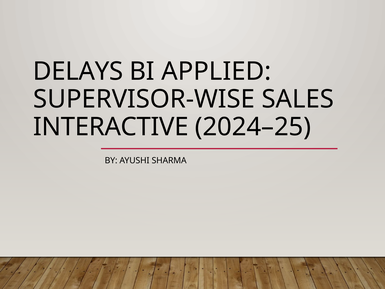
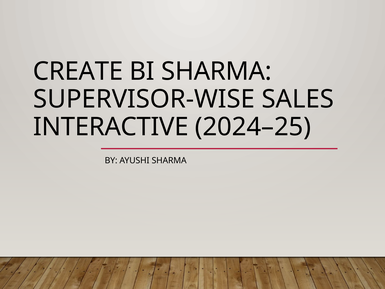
DELAYS: DELAYS -> CREATE
BI APPLIED: APPLIED -> SHARMA
